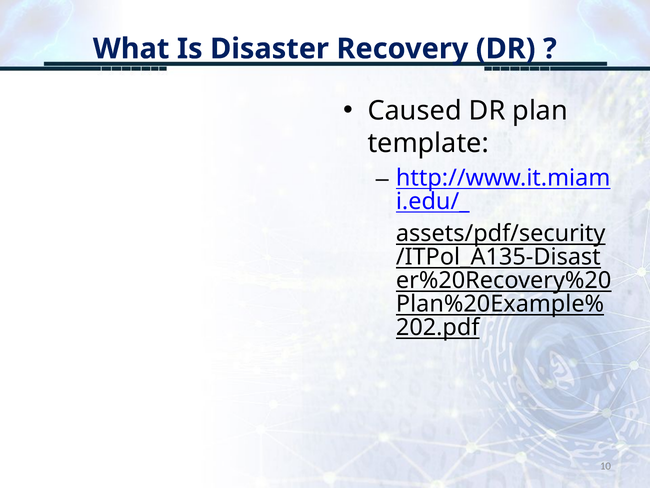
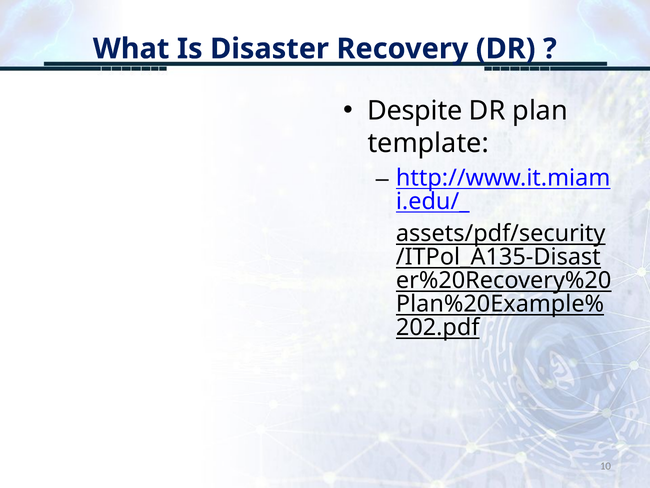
Caused: Caused -> Despite
